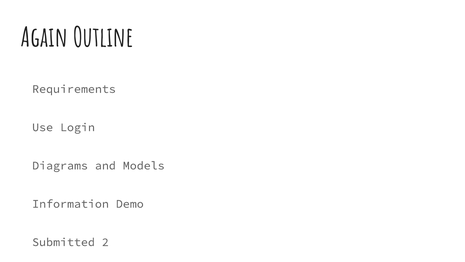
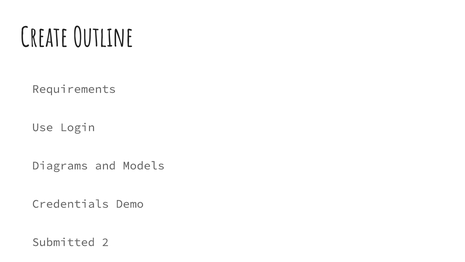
Again: Again -> Create
Information: Information -> Credentials
